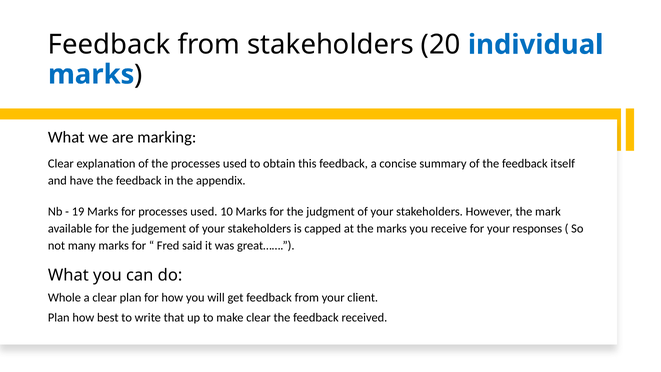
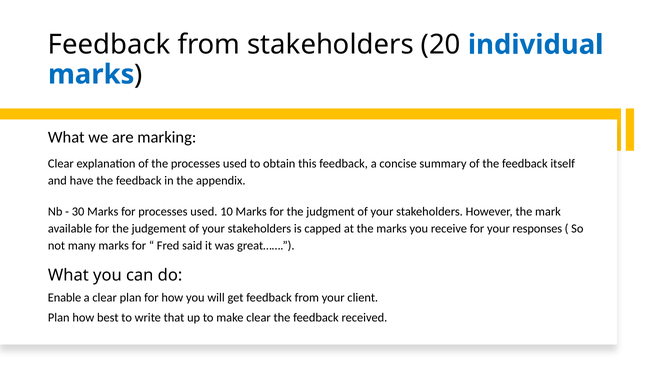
19: 19 -> 30
Whole: Whole -> Enable
